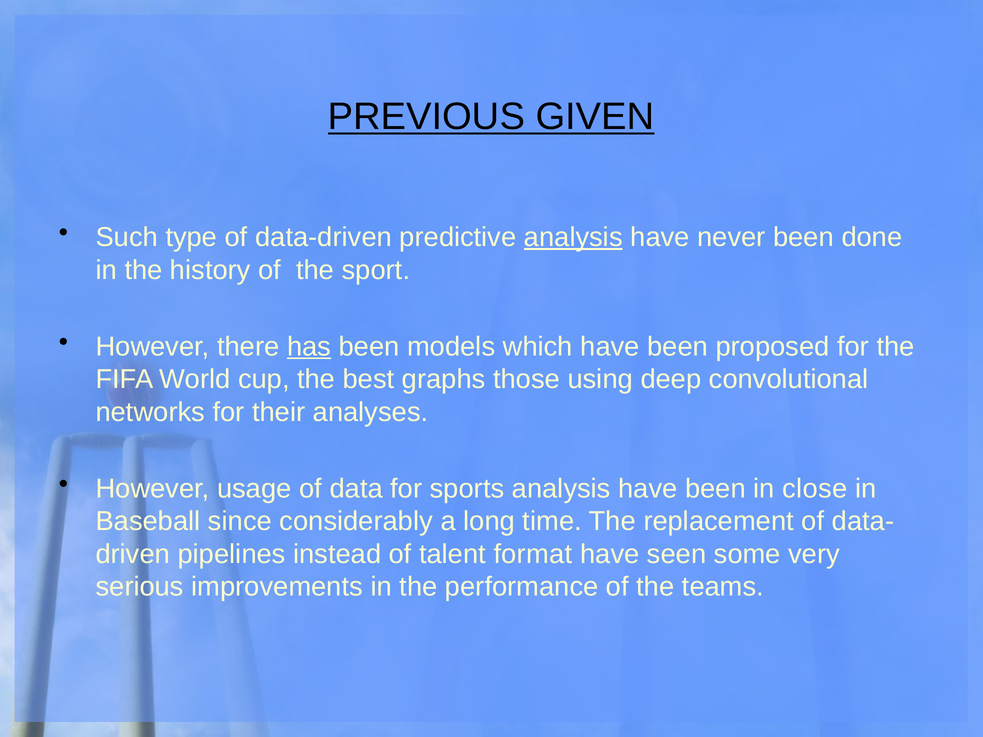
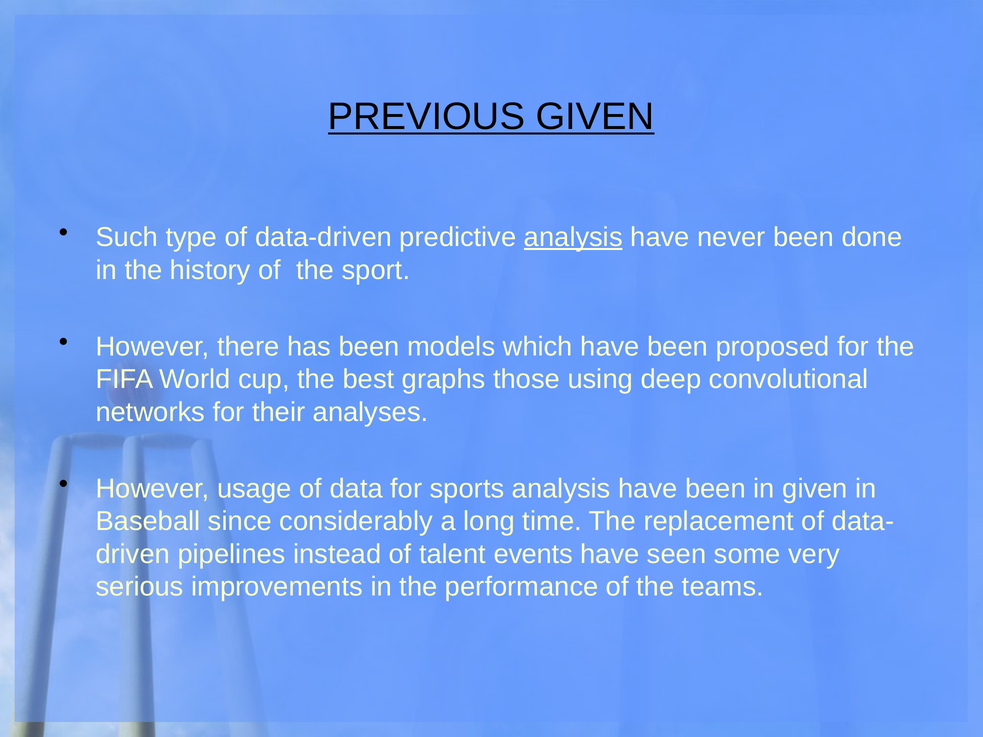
has underline: present -> none
in close: close -> given
format: format -> events
